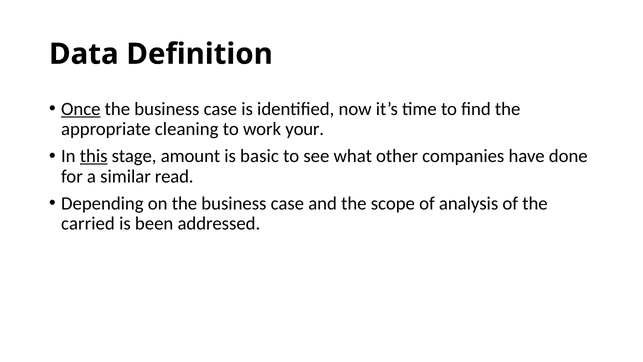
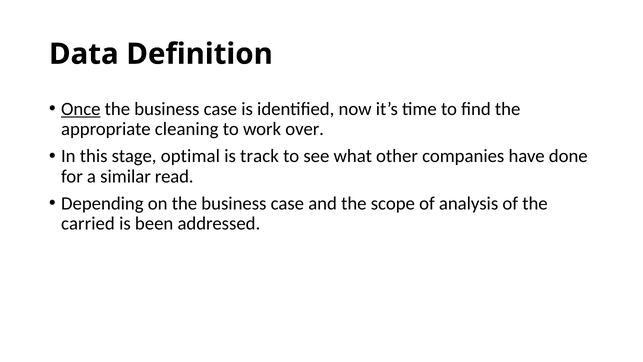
your: your -> over
this underline: present -> none
amount: amount -> optimal
basic: basic -> track
